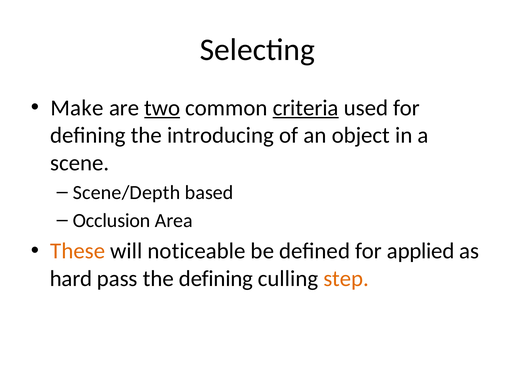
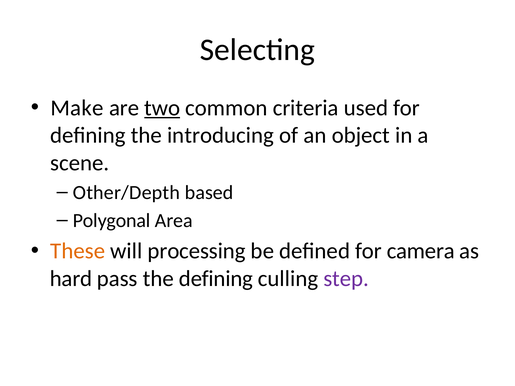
criteria underline: present -> none
Scene/Depth: Scene/Depth -> Other/Depth
Occlusion: Occlusion -> Polygonal
noticeable: noticeable -> processing
applied: applied -> camera
step colour: orange -> purple
